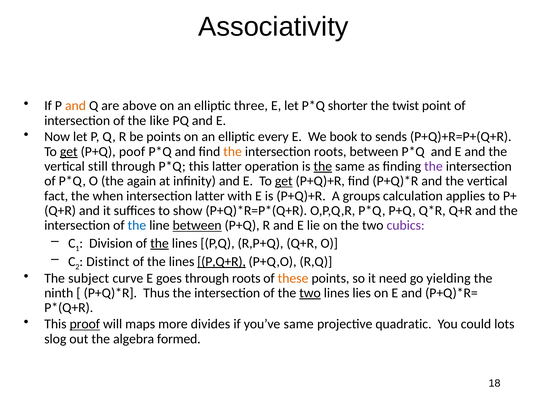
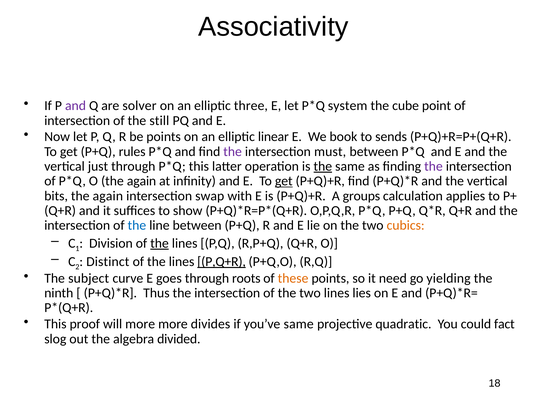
and at (75, 106) colour: orange -> purple
above: above -> solver
shorter: shorter -> system
twist: twist -> cube
like: like -> still
every: every -> linear
get at (69, 152) underline: present -> none
poof: poof -> rules
the at (233, 152) colour: orange -> purple
intersection roots: roots -> must
still: still -> just
fact: fact -> bits
when at (108, 196): when -> again
intersection latter: latter -> swap
between at (197, 226) underline: present -> none
cubics colour: purple -> orange
two at (310, 293) underline: present -> none
proof underline: present -> none
will maps: maps -> more
lots: lots -> fact
formed: formed -> divided
